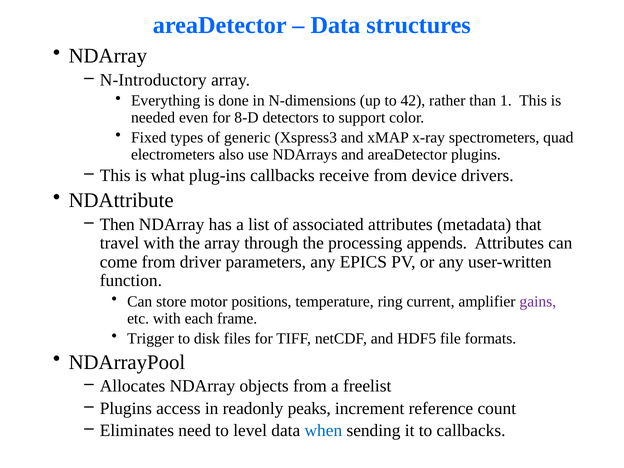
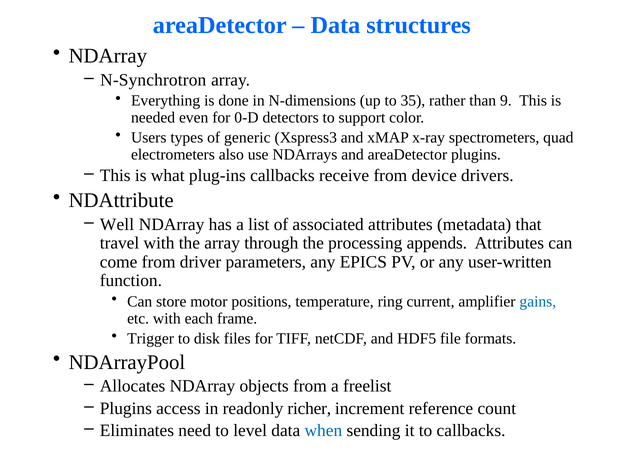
N-Introductory: N-Introductory -> N-Synchrotron
42: 42 -> 35
1: 1 -> 9
8-D: 8-D -> 0-D
Fixed: Fixed -> Users
Then: Then -> Well
gains colour: purple -> blue
peaks: peaks -> richer
